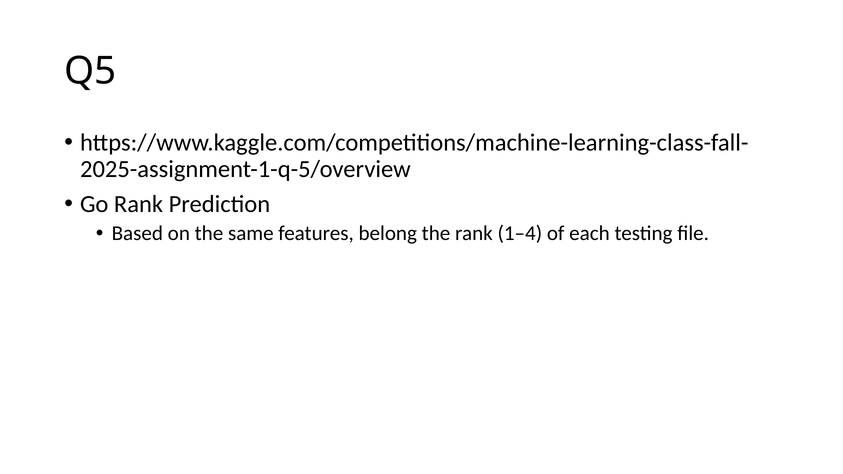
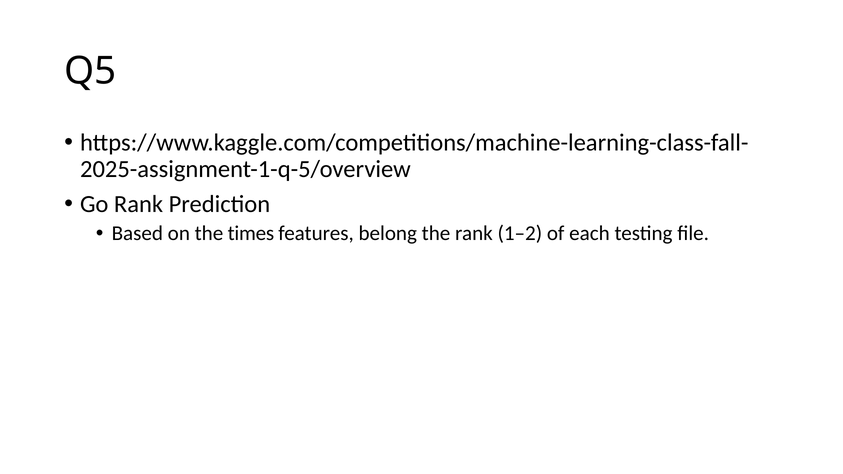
same: same -> times
1–4: 1–4 -> 1–2
